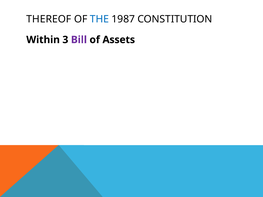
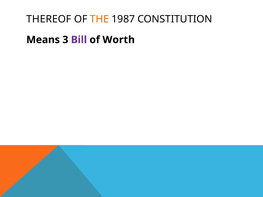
THE colour: blue -> orange
Within: Within -> Means
Assets: Assets -> Worth
